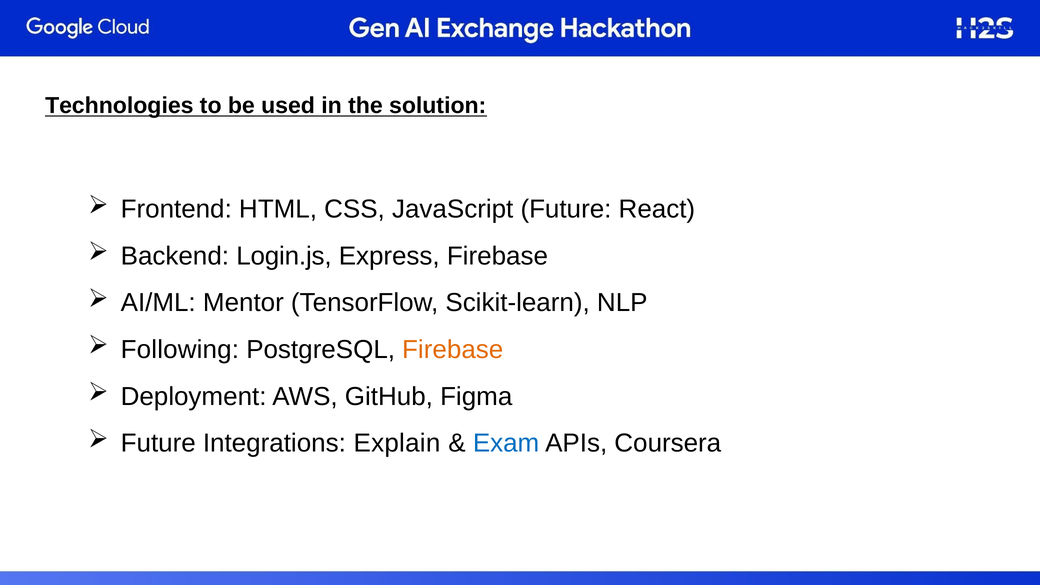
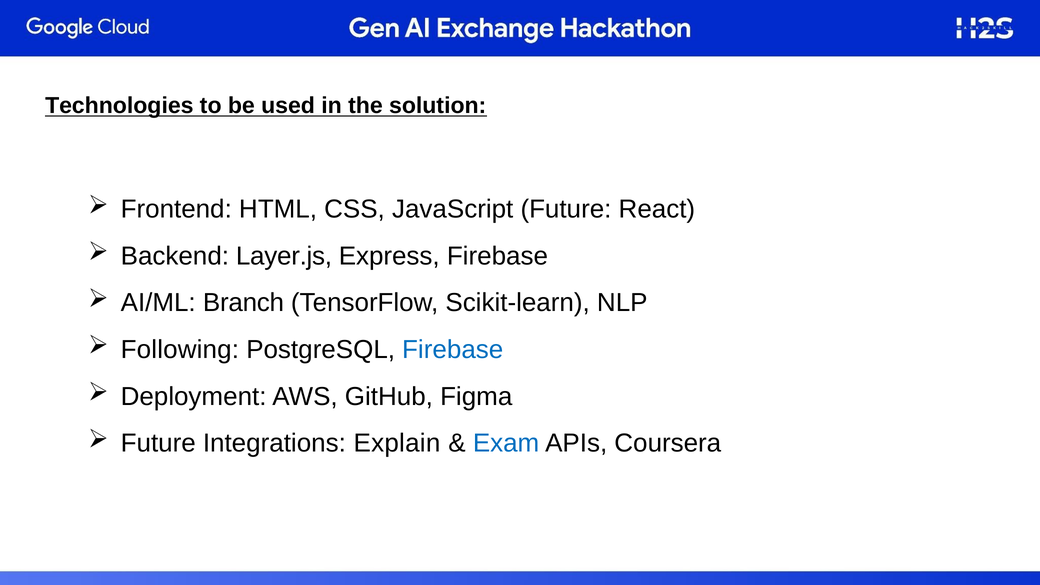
Login.js: Login.js -> Layer.js
Mentor: Mentor -> Branch
Firebase at (453, 350) colour: orange -> blue
